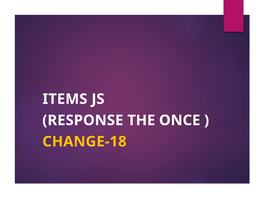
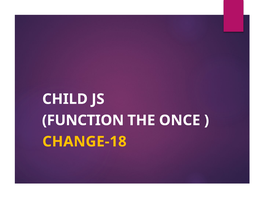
ITEMS: ITEMS -> CHILD
RESPONSE: RESPONSE -> FUNCTION
